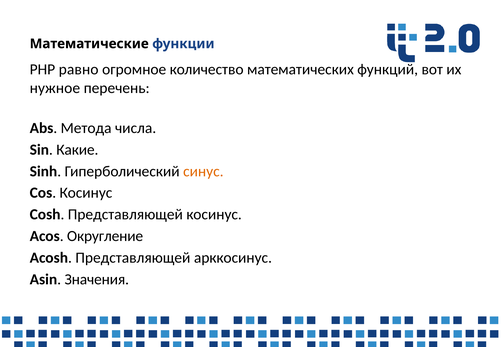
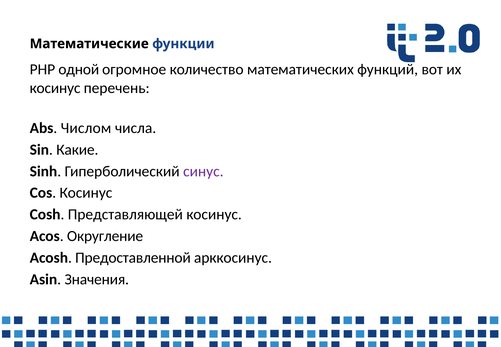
равно: равно -> одной
нужное at (55, 88): нужное -> косинус
Метода: Метода -> Числом
синус colour: orange -> purple
Acosh Представляющей: Представляющей -> Предоставленной
